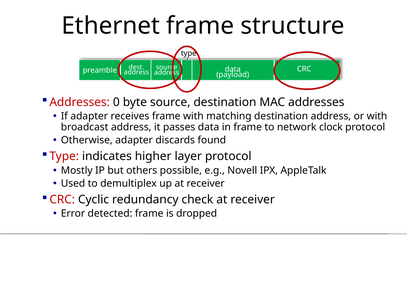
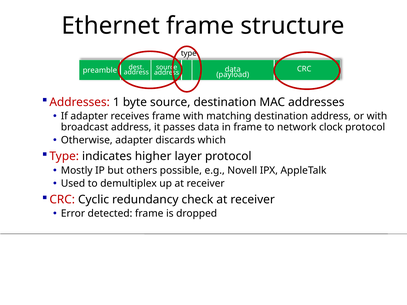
0: 0 -> 1
found: found -> which
